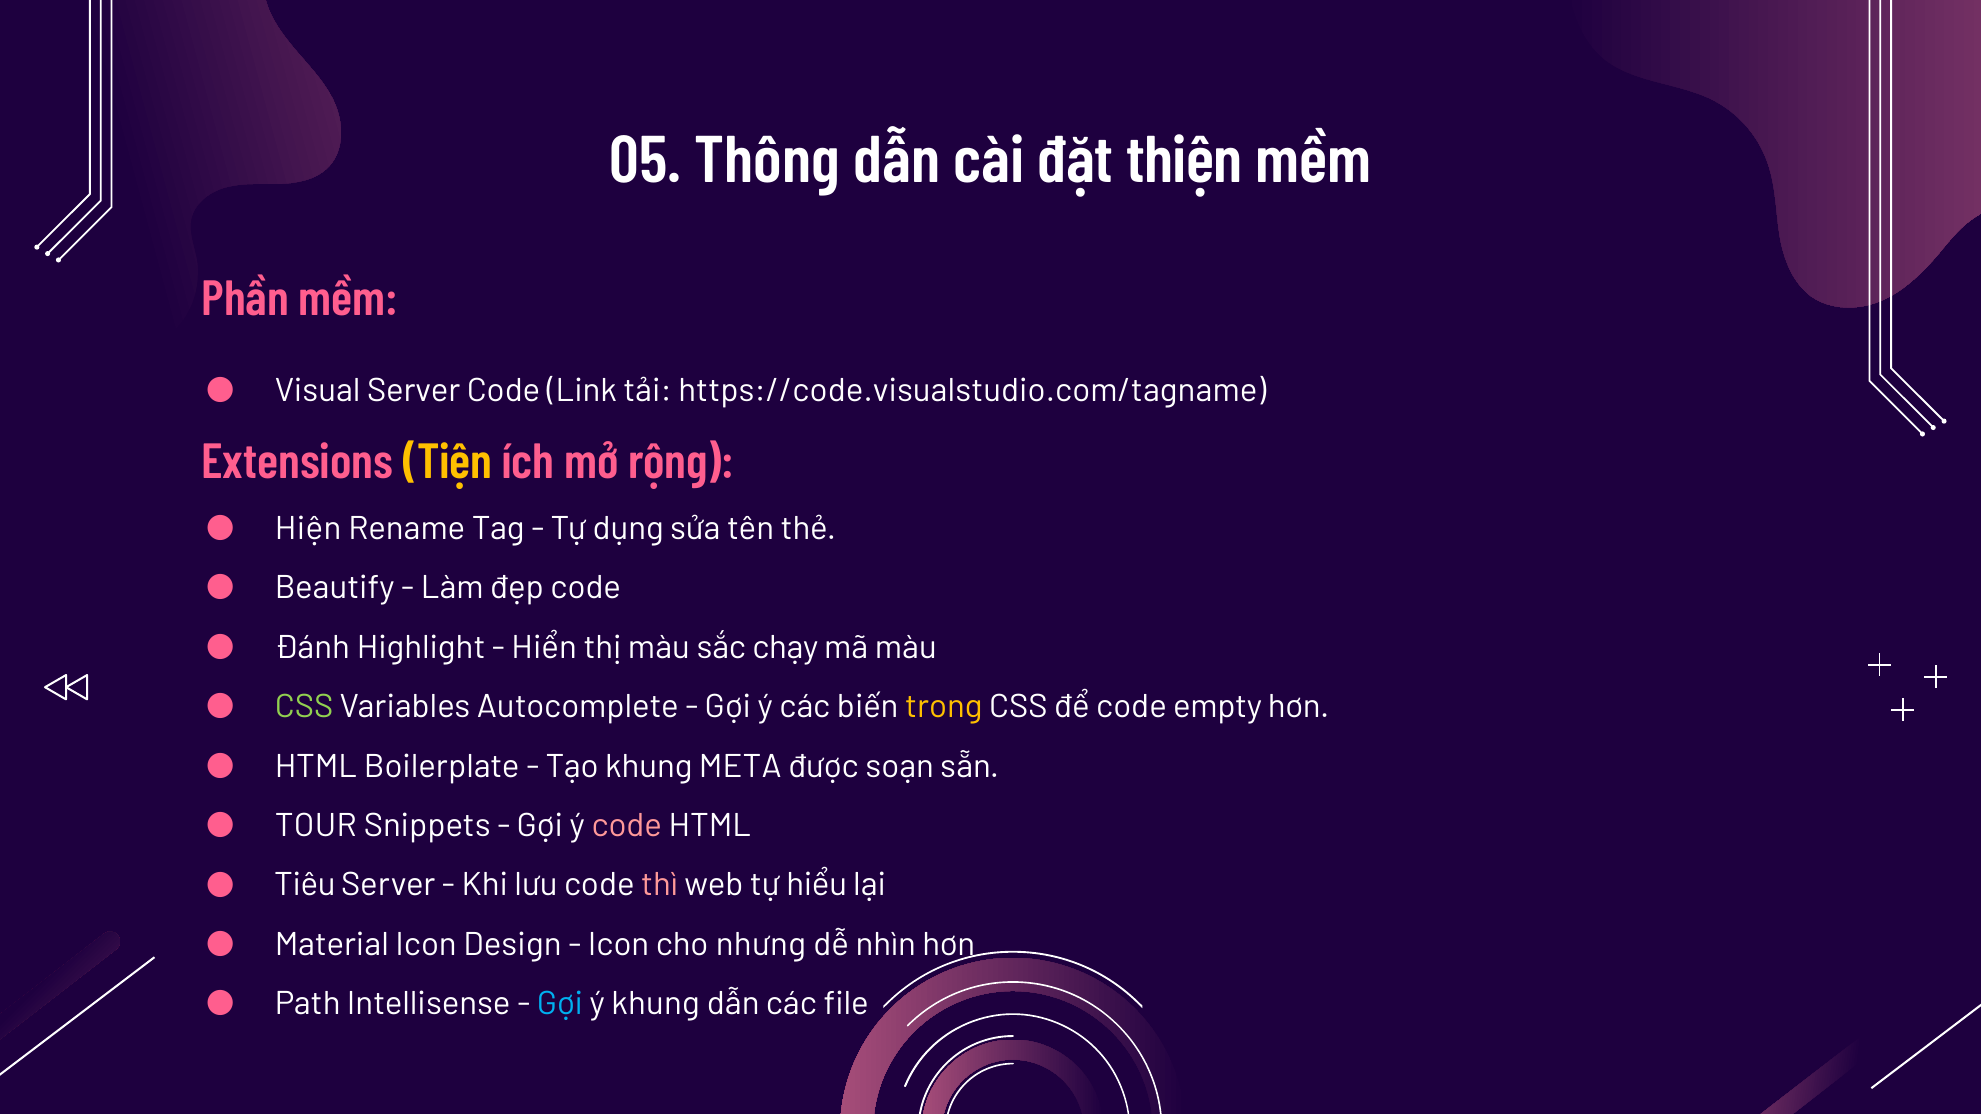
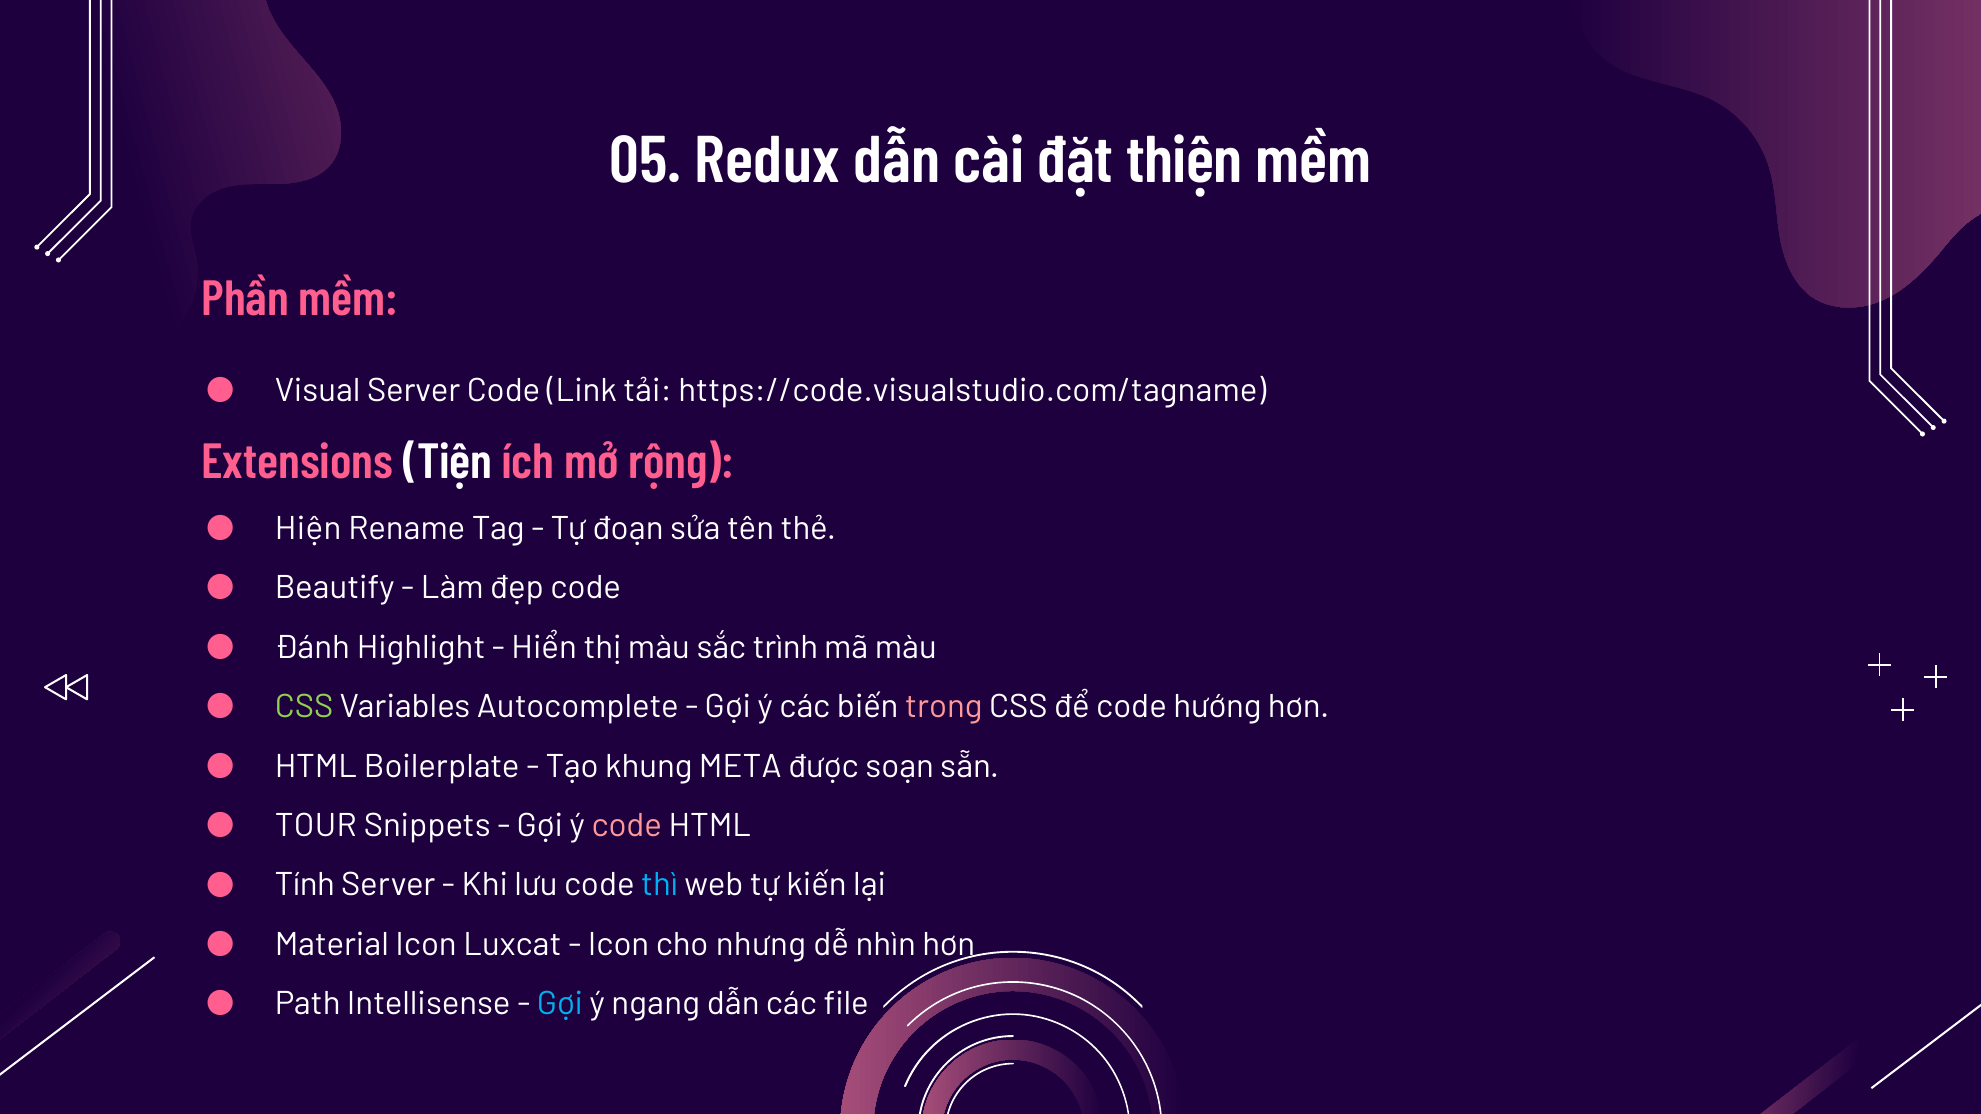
Thông: Thông -> Redux
Tiện colour: yellow -> white
dụng: dụng -> đoạn
chạy: chạy -> trình
trong colour: yellow -> pink
empty: empty -> hướng
Tiêu: Tiêu -> Tính
thì colour: pink -> light blue
hiểu: hiểu -> kiến
Design: Design -> Luxcat
ý khung: khung -> ngang
